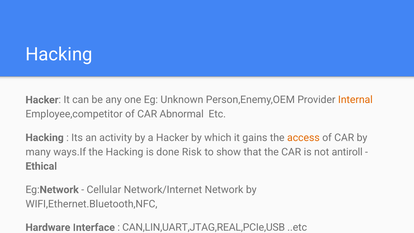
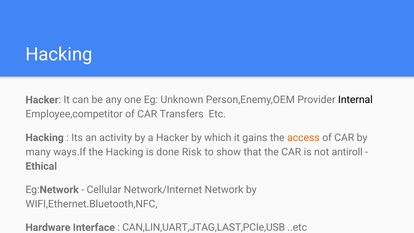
Internal colour: orange -> black
Abnormal: Abnormal -> Transfers
CAN,LIN,UART,JTAG,REAL,PCIe,USB: CAN,LIN,UART,JTAG,REAL,PCIe,USB -> CAN,LIN,UART,JTAG,LAST,PCIe,USB
